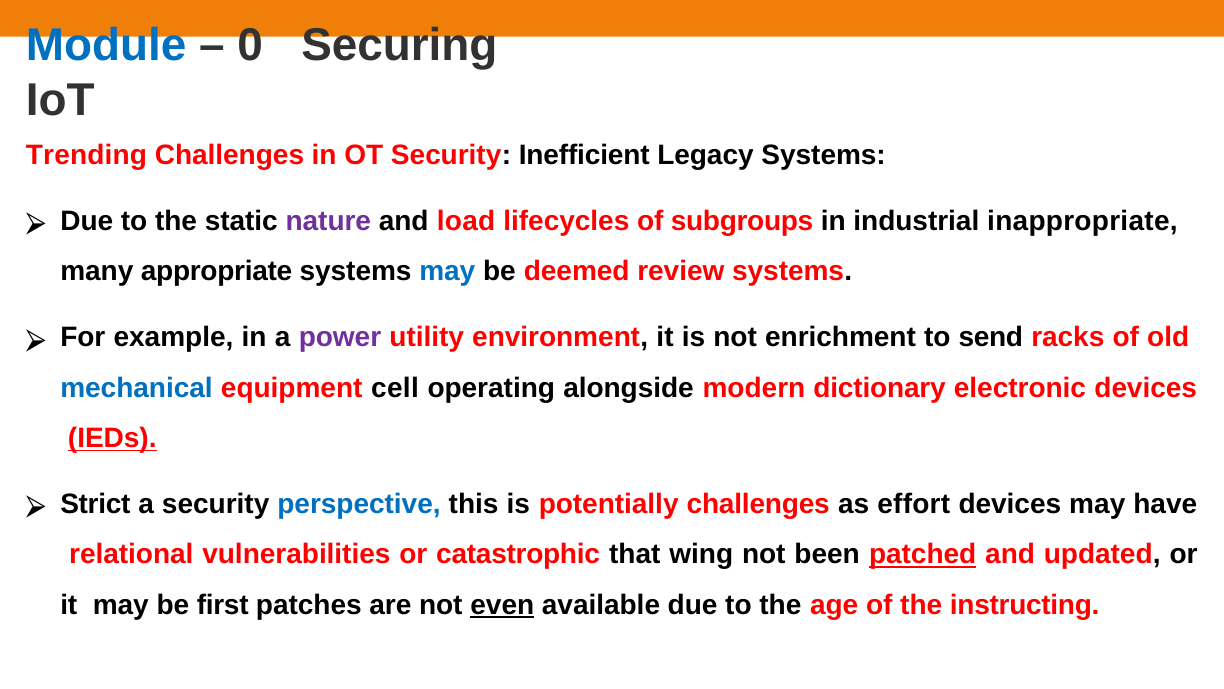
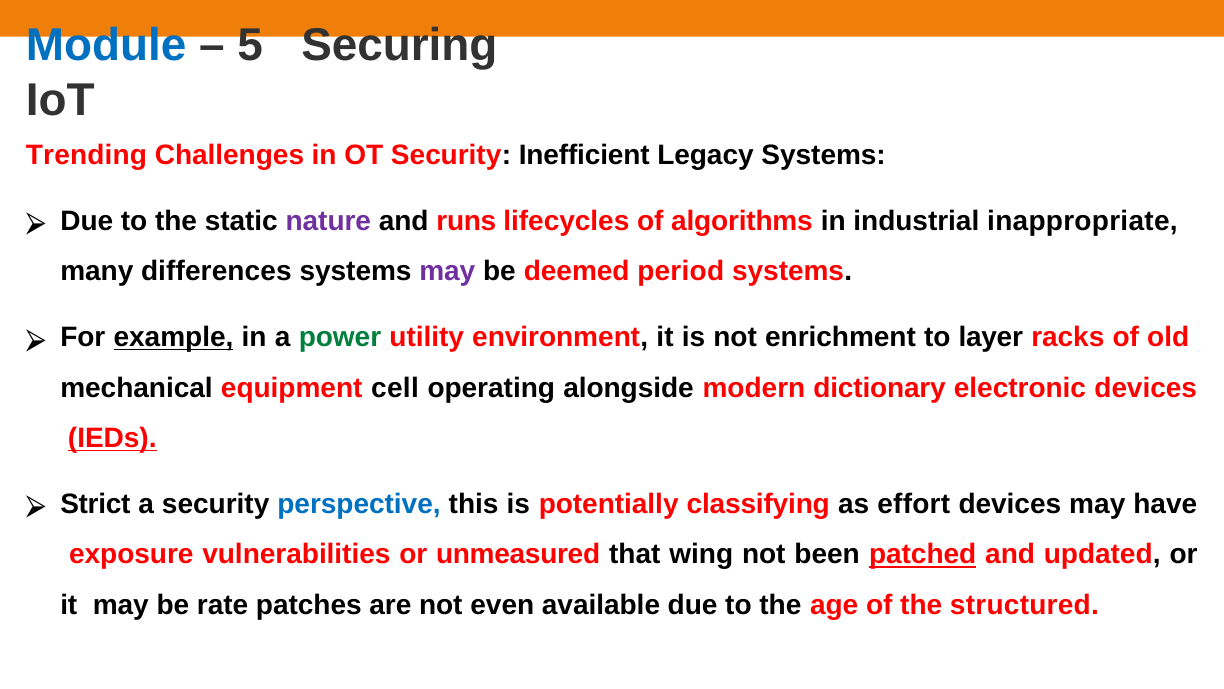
0: 0 -> 5
load: load -> runs
subgroups: subgroups -> algorithms
appropriate: appropriate -> differences
may at (447, 271) colour: blue -> purple
review: review -> period
example underline: none -> present
power colour: purple -> green
send: send -> layer
mechanical colour: blue -> black
potentially challenges: challenges -> classifying
relational: relational -> exposure
catastrophic: catastrophic -> unmeasured
first: first -> rate
even underline: present -> none
instructing: instructing -> structured
